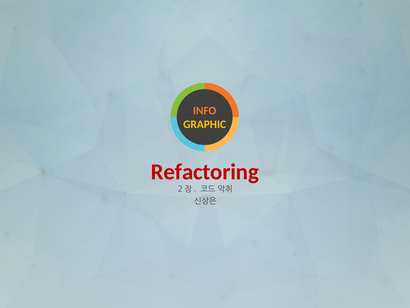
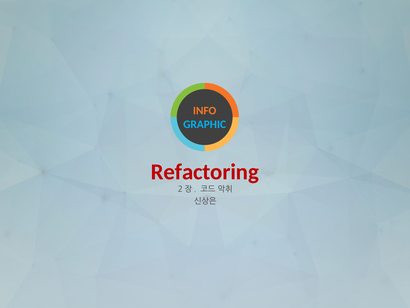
GRAPHIC colour: yellow -> light blue
